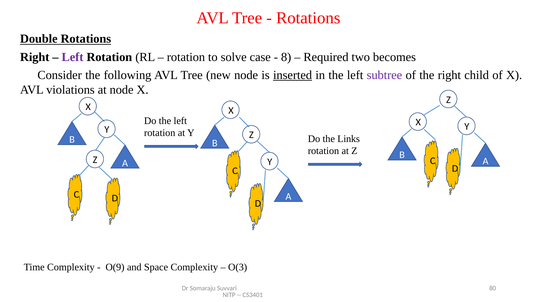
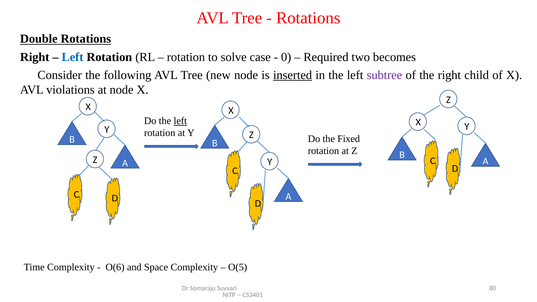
Left at (73, 57) colour: purple -> blue
8: 8 -> 0
left at (180, 121) underline: none -> present
Links: Links -> Fixed
O(9: O(9 -> O(6
O(3: O(3 -> O(5
